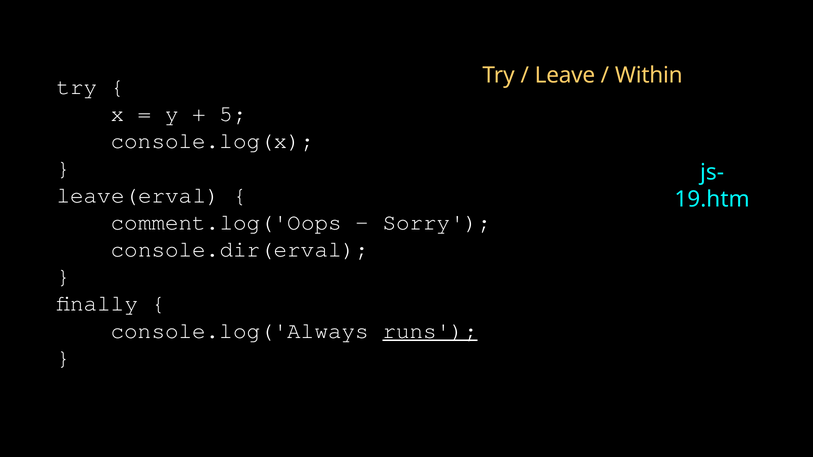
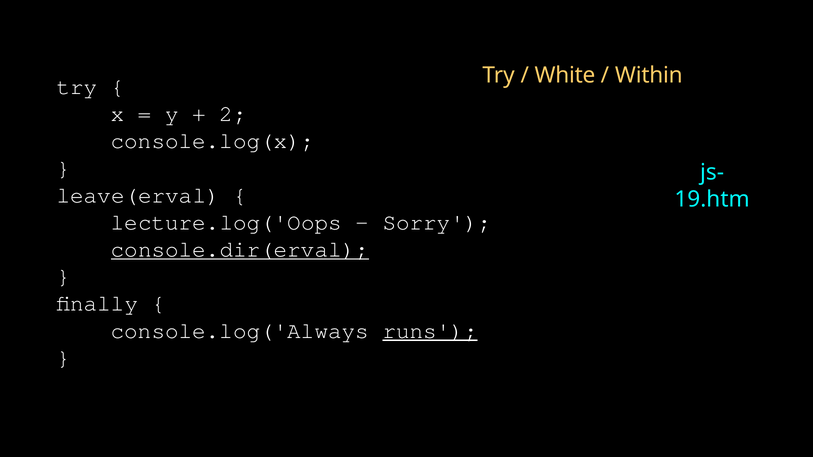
Leave: Leave -> White
5: 5 -> 2
comment.log('Oops: comment.log('Oops -> lecture.log('Oops
console.dir(erval underline: none -> present
